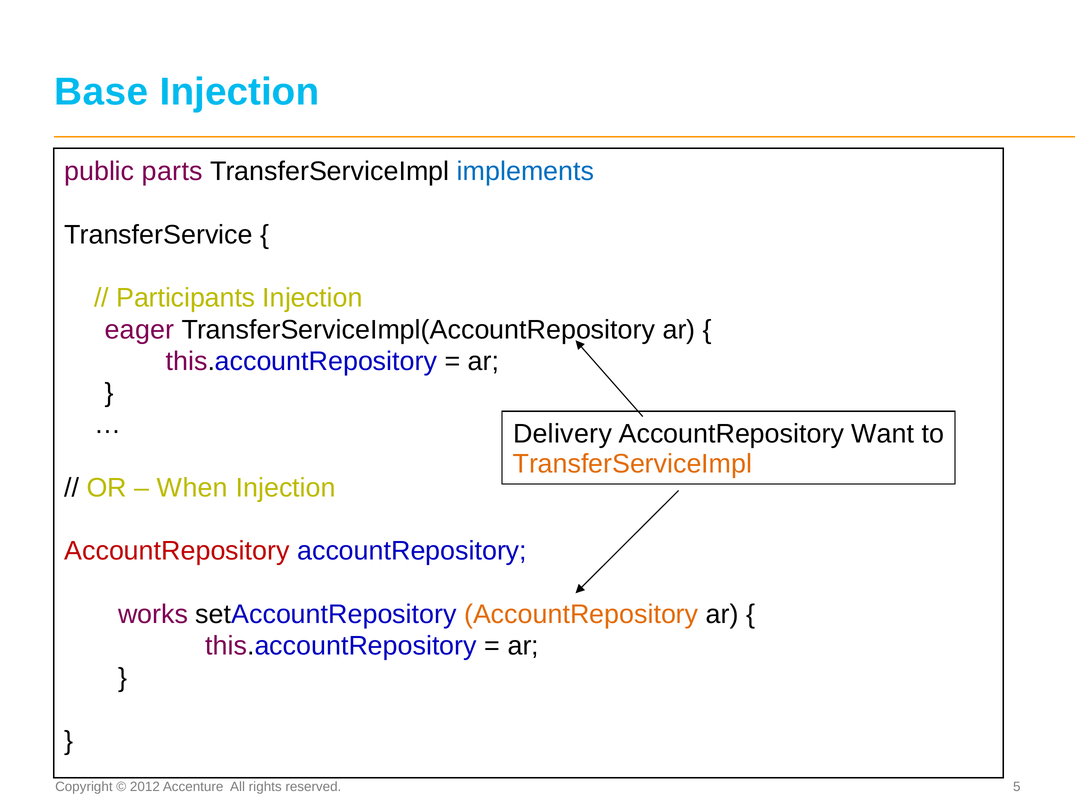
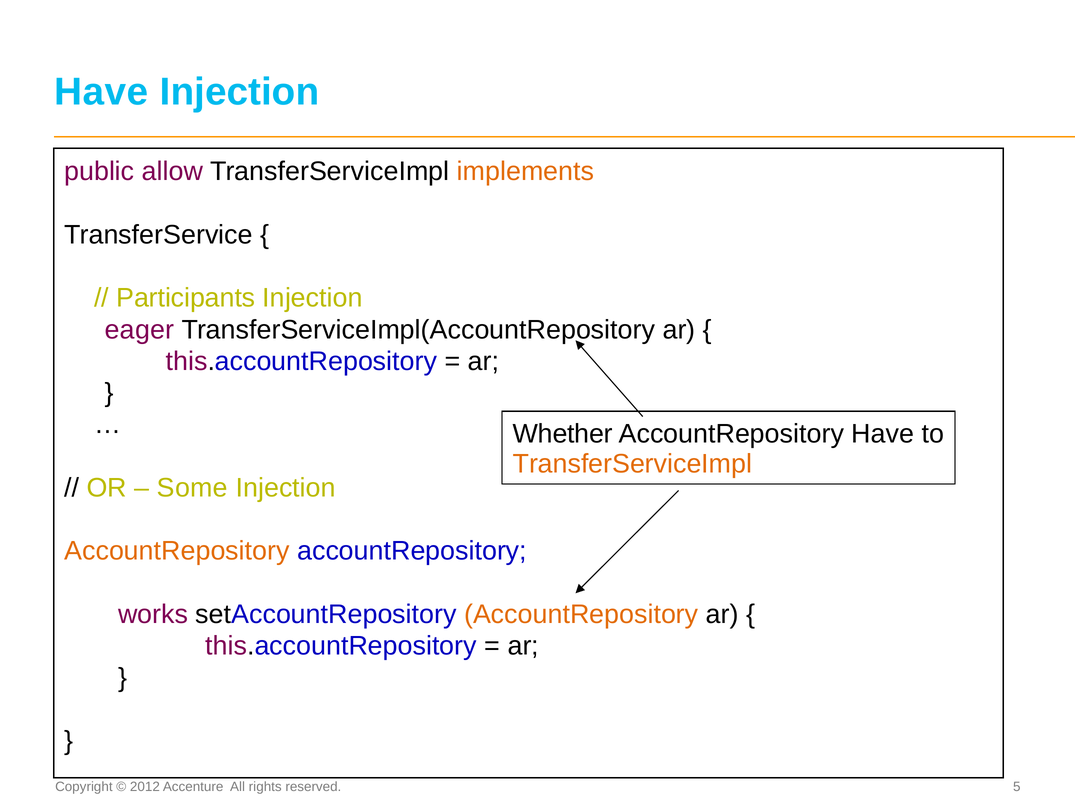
Base at (101, 92): Base -> Have
parts: parts -> allow
implements colour: blue -> orange
Delivery: Delivery -> Whether
AccountRepository Want: Want -> Have
When: When -> Some
AccountRepository at (177, 551) colour: red -> orange
